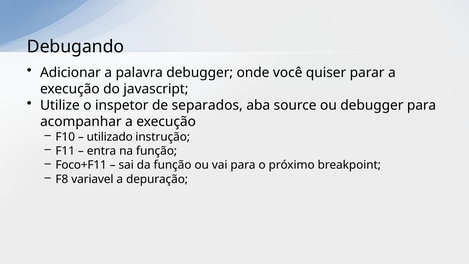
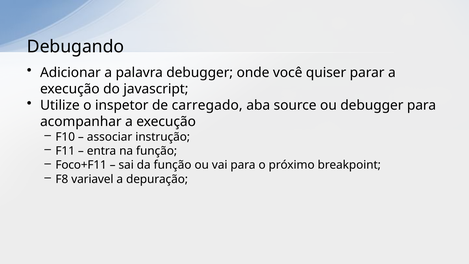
separados: separados -> carregado
utilizado: utilizado -> associar
